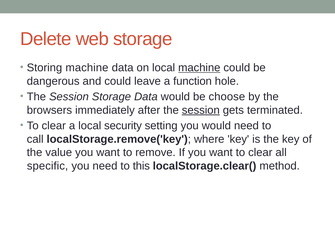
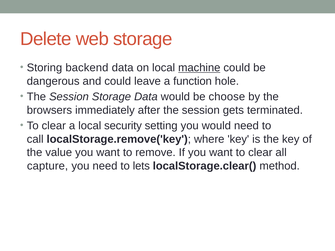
Storing machine: machine -> backend
session at (201, 110) underline: present -> none
specific: specific -> capture
this: this -> lets
